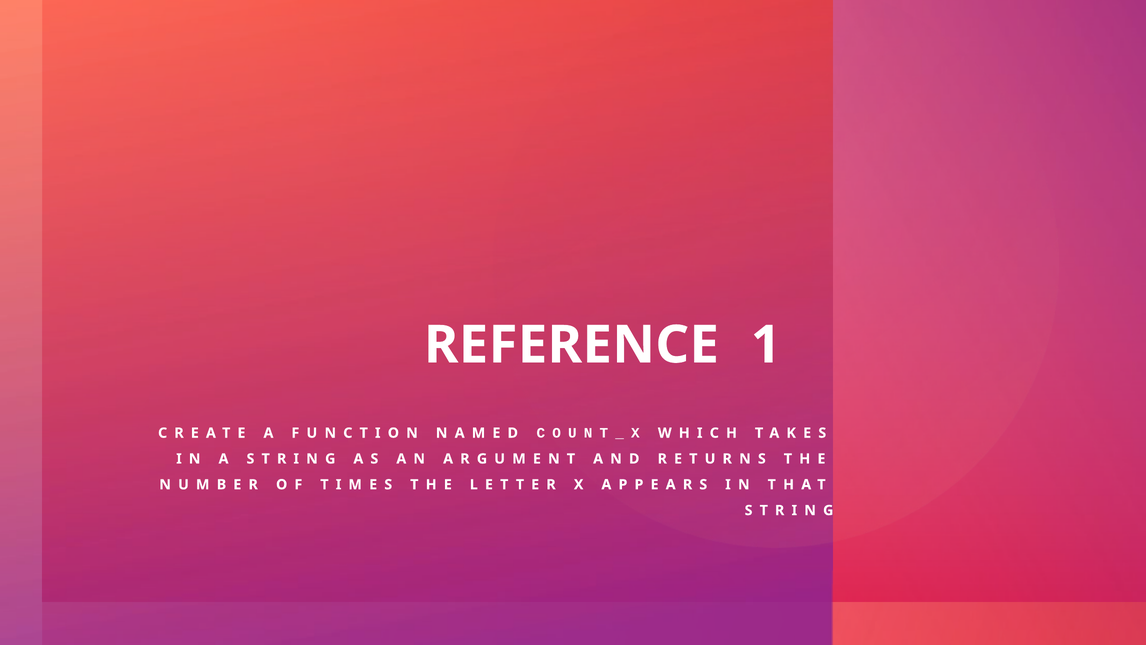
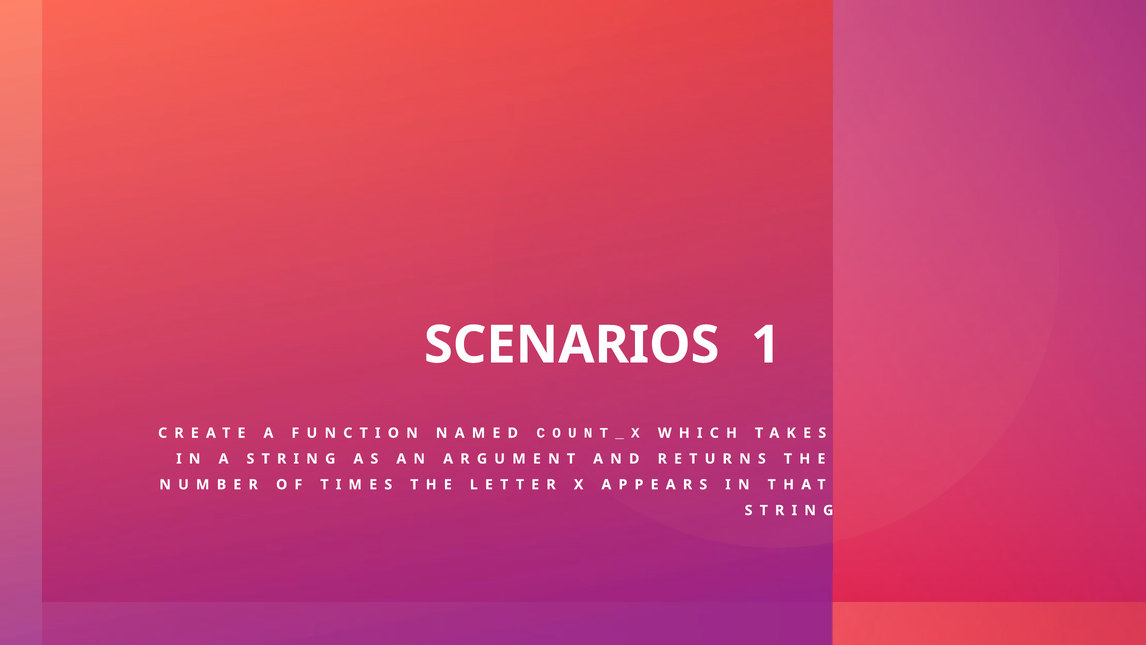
REFERENCE: REFERENCE -> SCENARIOS
